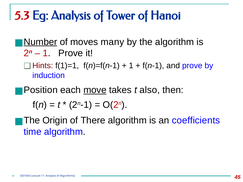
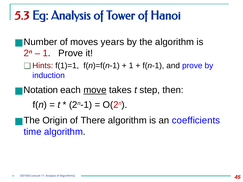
Number underline: present -> none
many: many -> years
Position: Position -> Notation
also: also -> step
